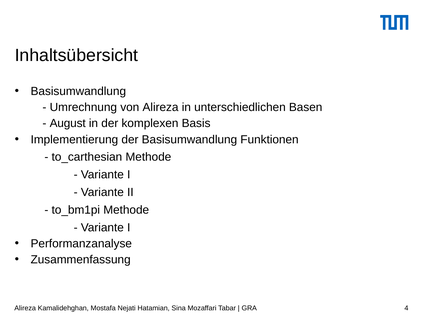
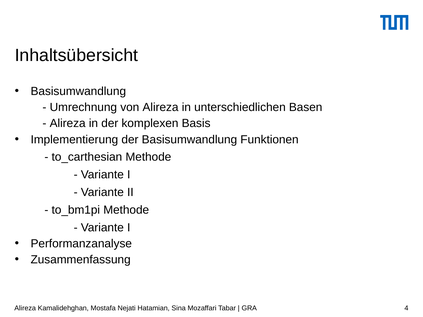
August at (68, 124): August -> Alireza
